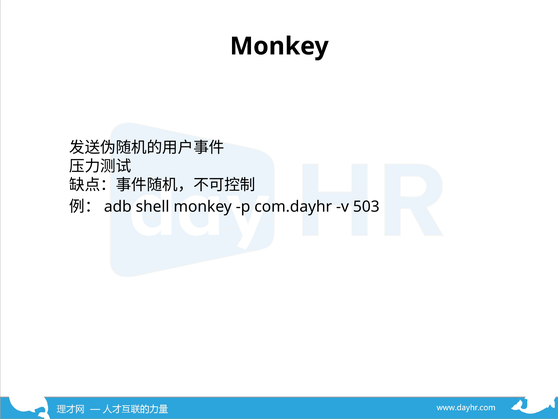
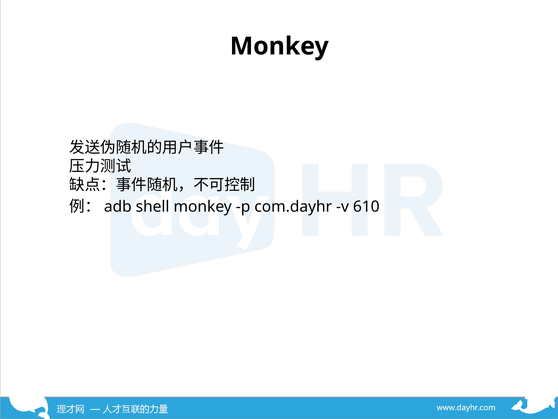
503: 503 -> 610
